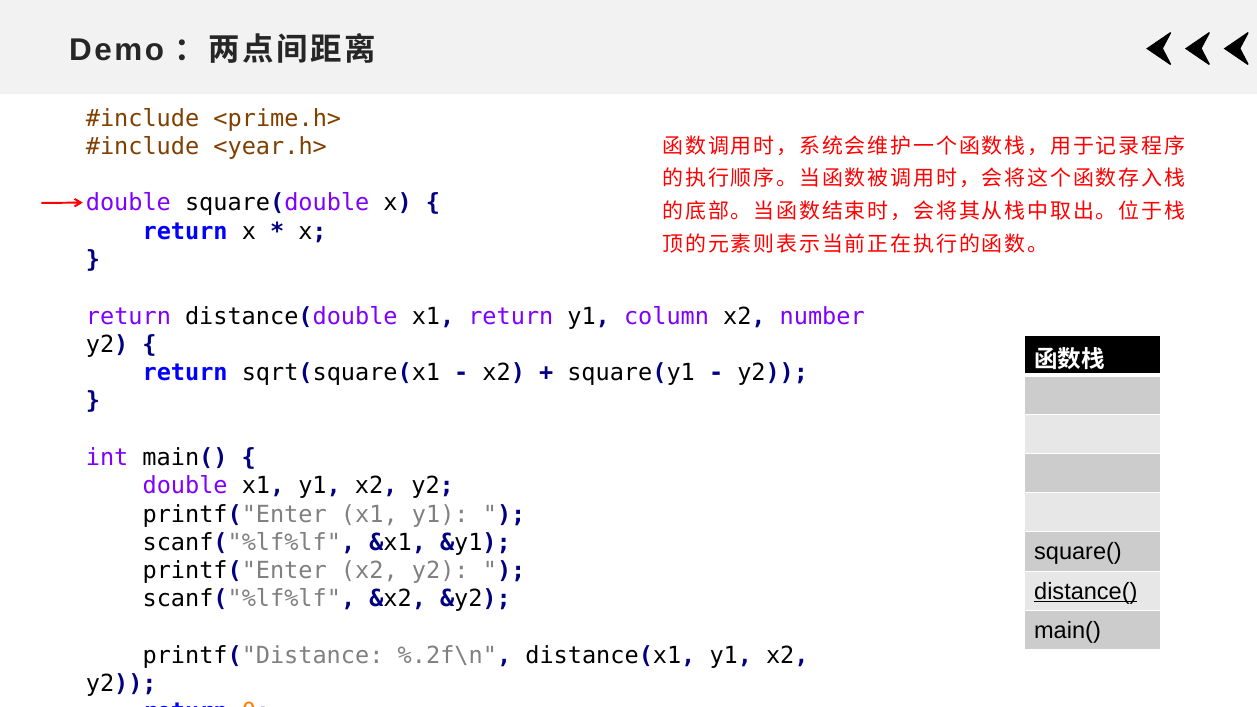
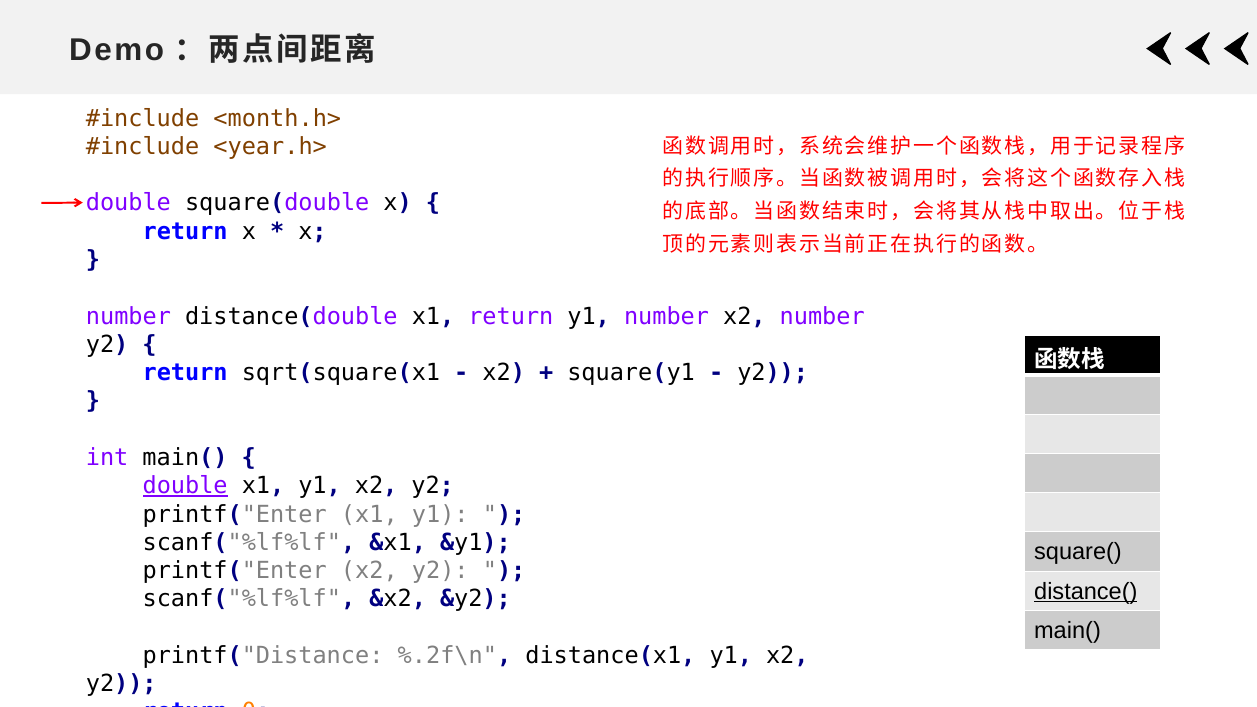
<prime.h>: <prime.h> -> <month.h>
return at (128, 316): return -> number
y1 column: column -> number
double at (185, 486) underline: none -> present
